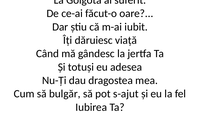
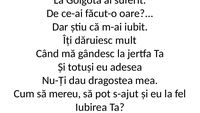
viață: viață -> mult
bulgăr: bulgăr -> mereu
